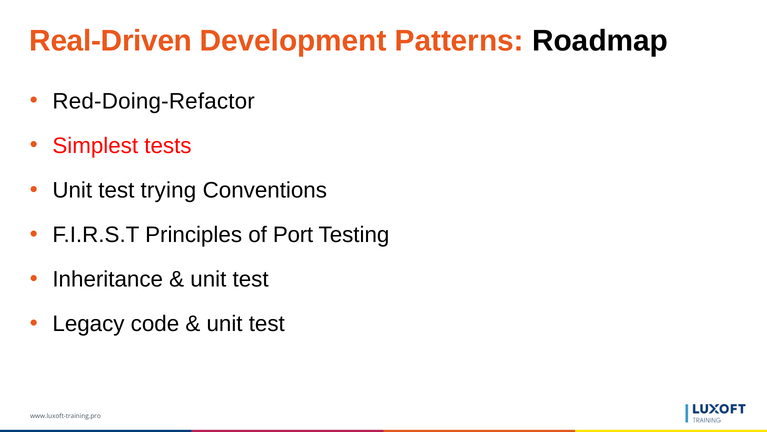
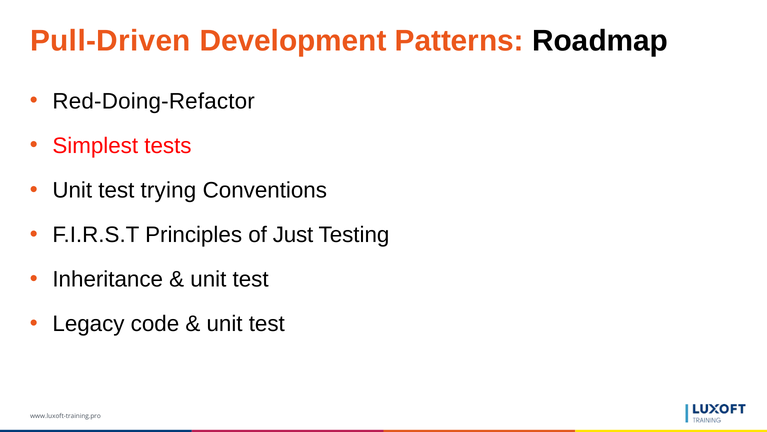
Real-Driven: Real-Driven -> Pull-Driven
Port: Port -> Just
